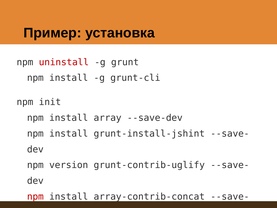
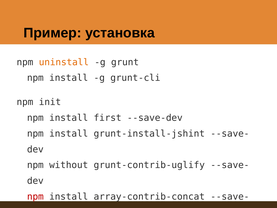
uninstall colour: red -> orange
array: array -> first
version: version -> without
